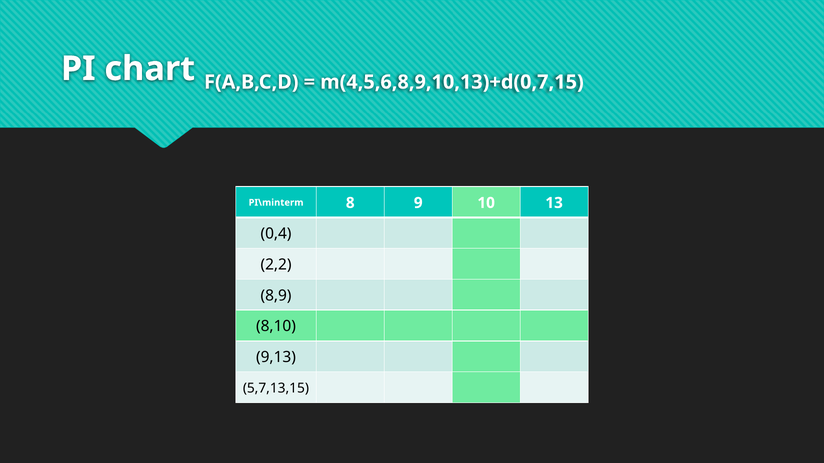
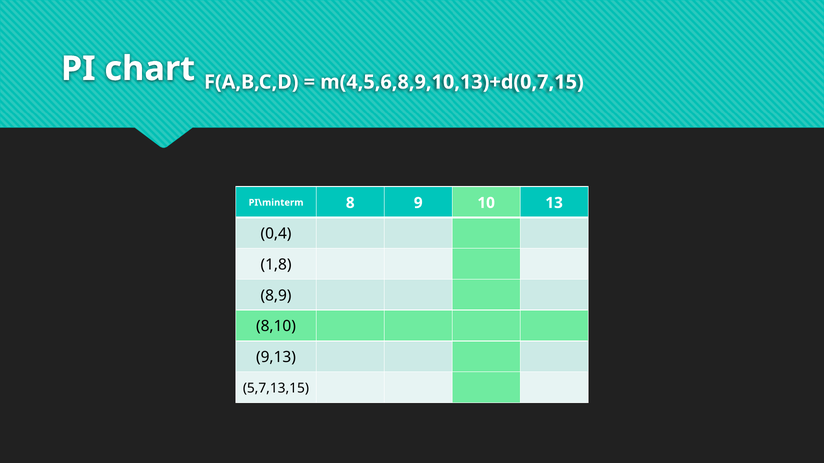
2,2: 2,2 -> 1,8
